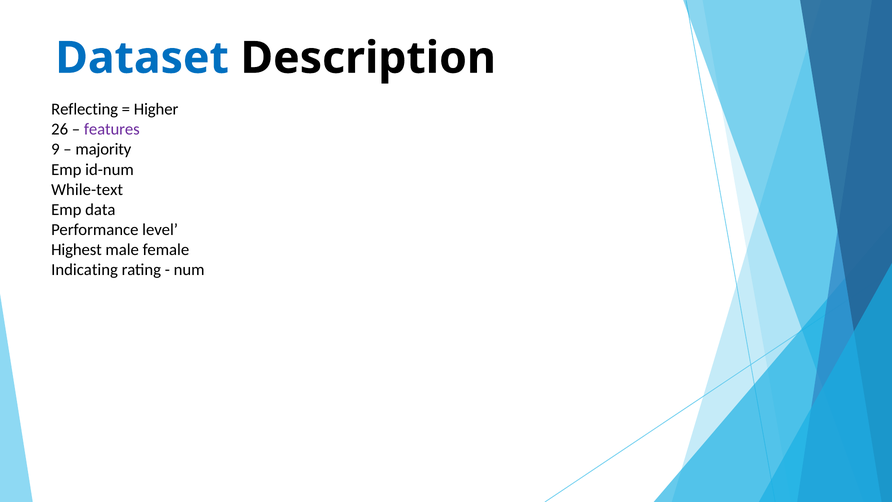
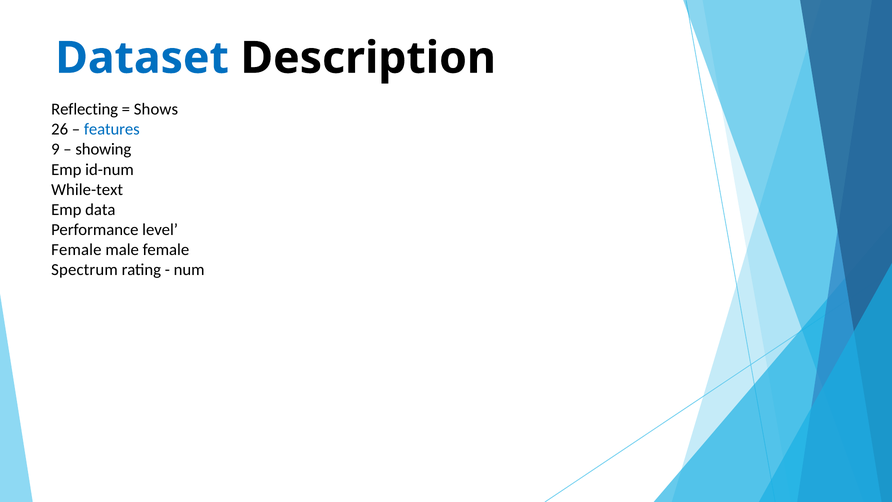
Higher: Higher -> Shows
features colour: purple -> blue
majority: majority -> showing
Highest at (76, 250): Highest -> Female
Indicating: Indicating -> Spectrum
